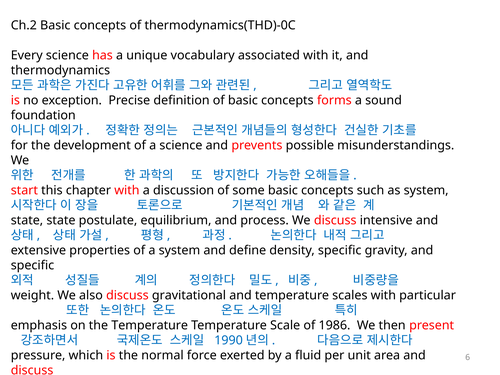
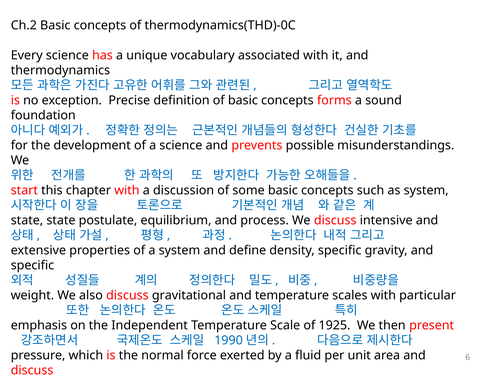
the Temperature: Temperature -> Independent
1986: 1986 -> 1925
